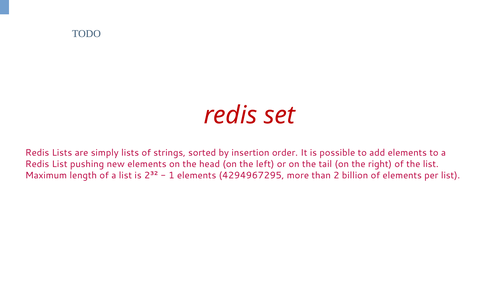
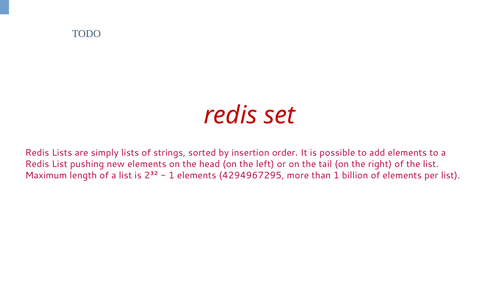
than 2: 2 -> 1
